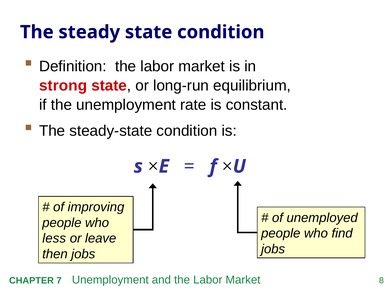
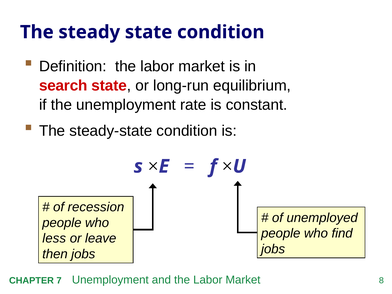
strong: strong -> search
improving: improving -> recession
